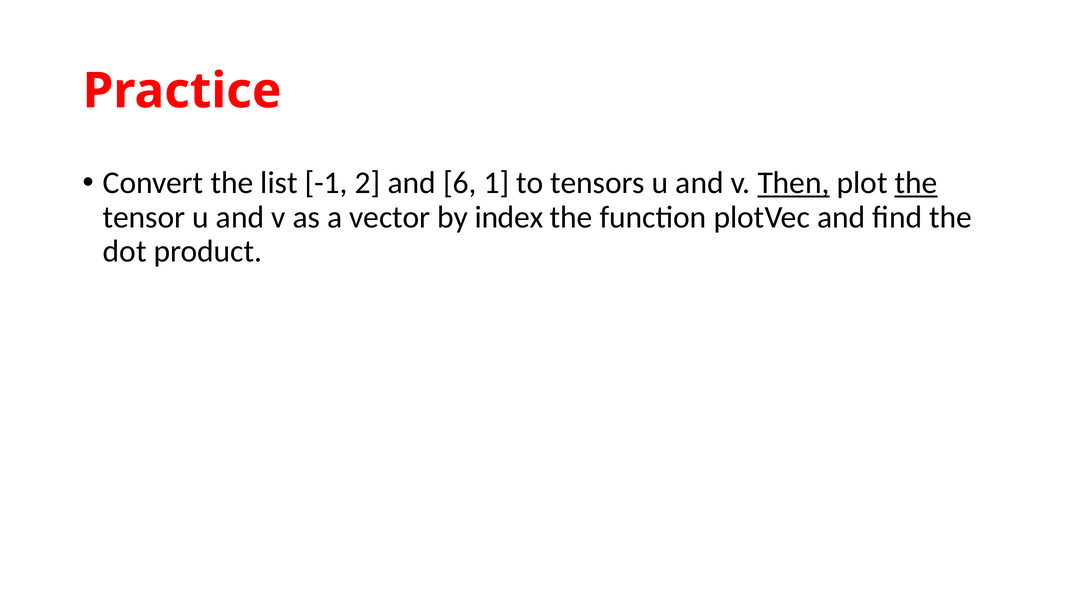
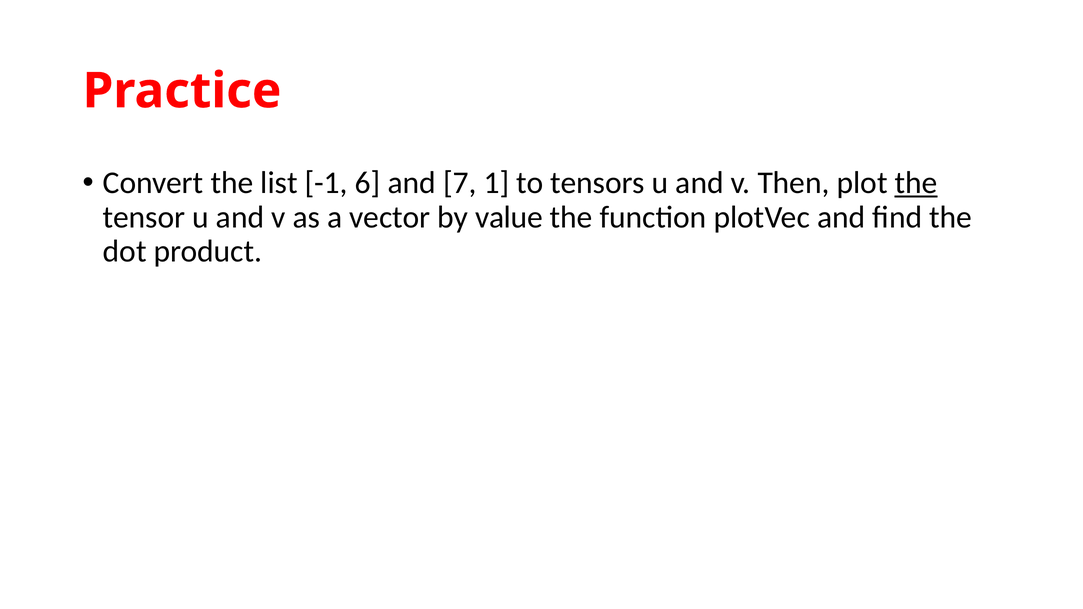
2: 2 -> 6
6: 6 -> 7
Then underline: present -> none
index: index -> value
